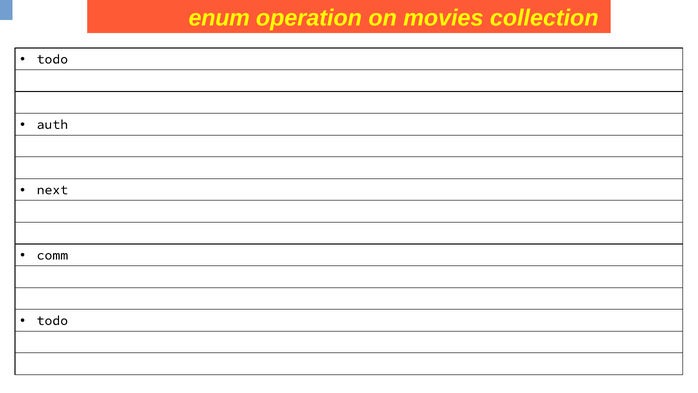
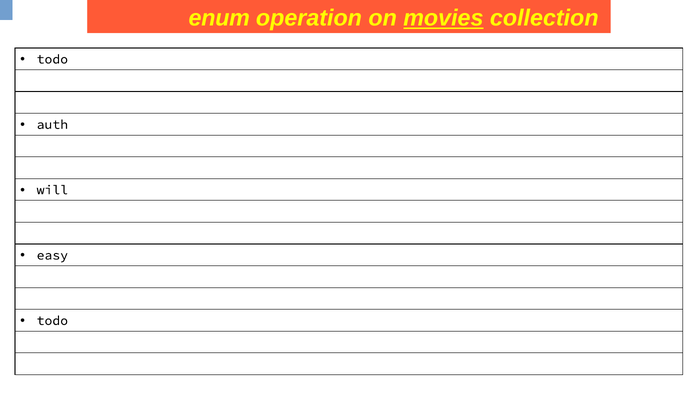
movies underline: none -> present
next: next -> will
comm: comm -> easy
